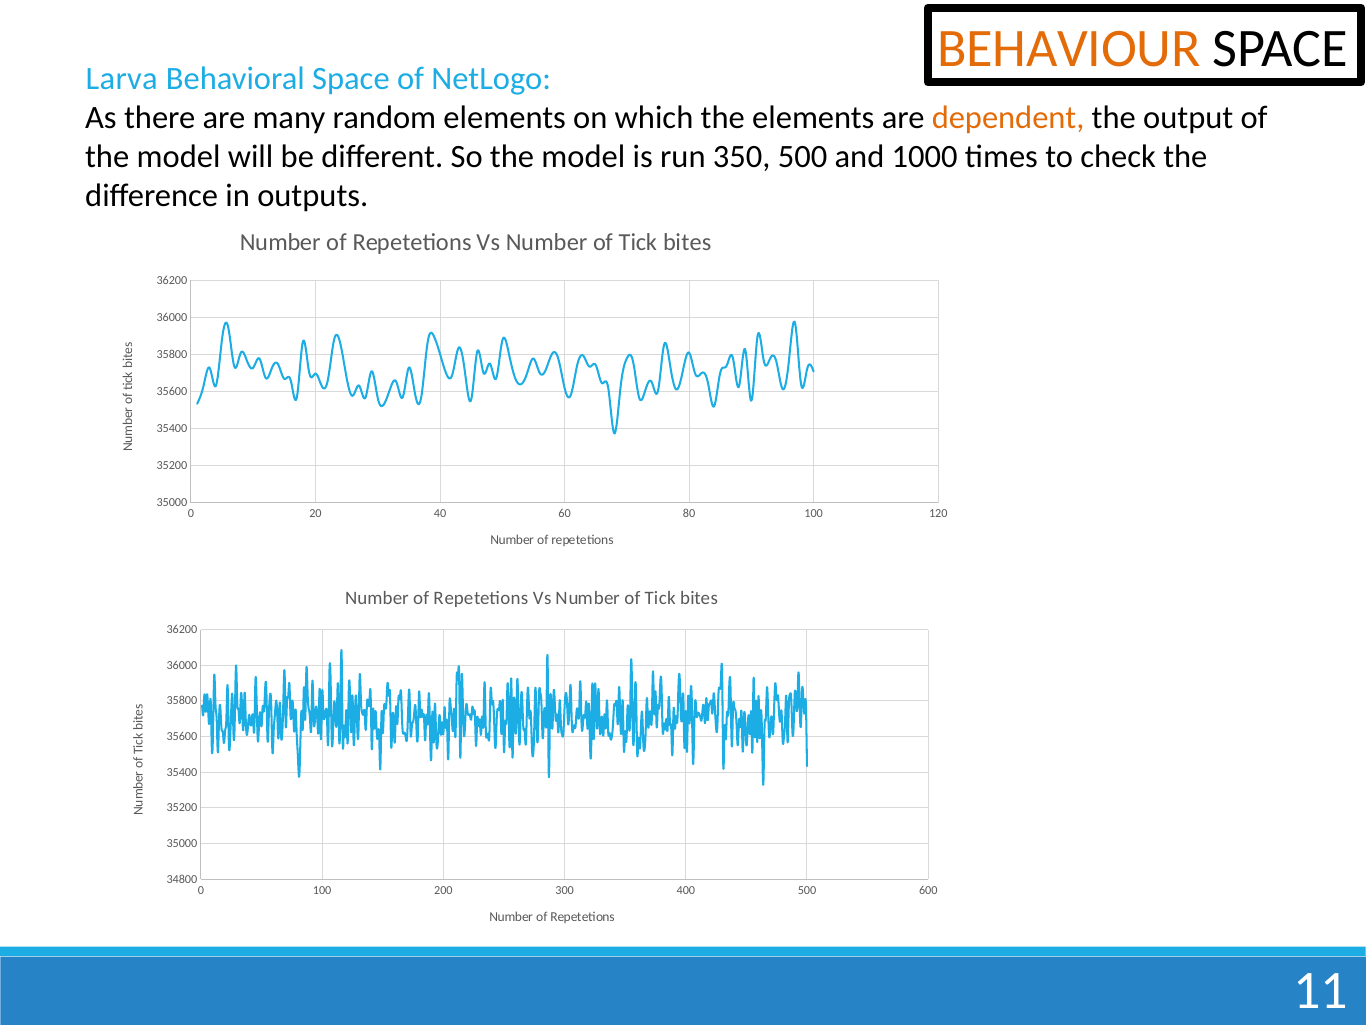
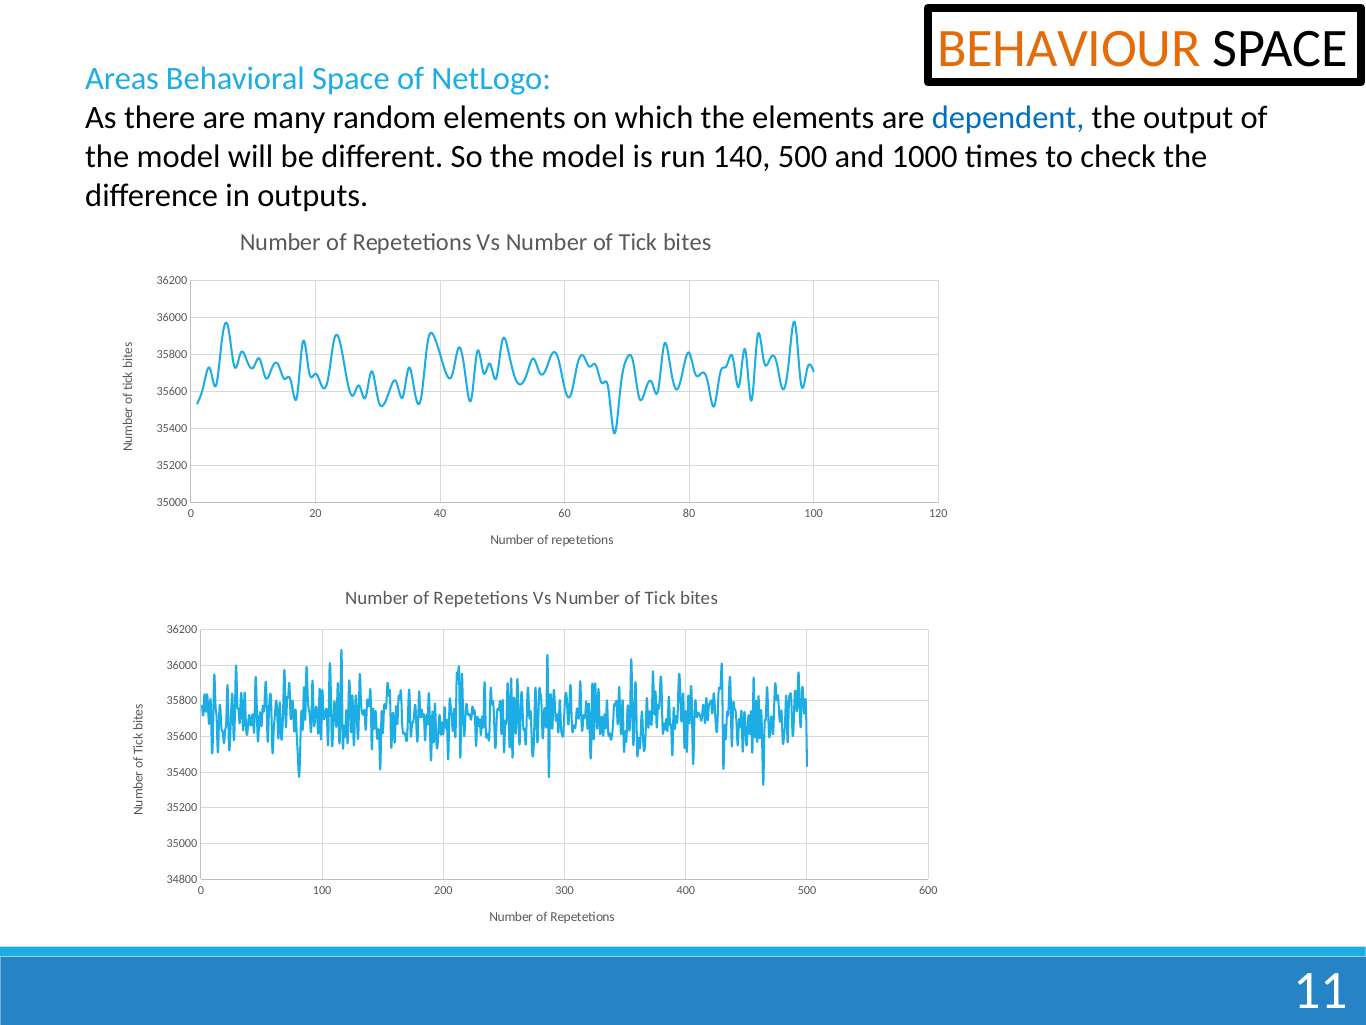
Larva: Larva -> Areas
dependent colour: orange -> blue
350: 350 -> 140
